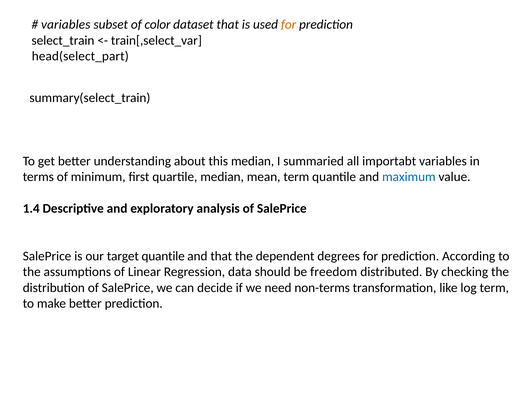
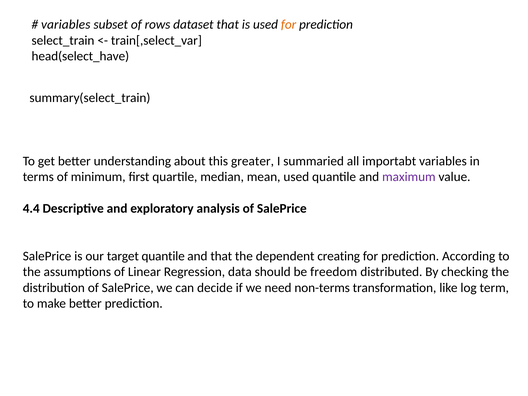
color: color -> rows
head(select_part: head(select_part -> head(select_have
this median: median -> greater
mean term: term -> used
maximum colour: blue -> purple
1.4: 1.4 -> 4.4
degrees: degrees -> creating
